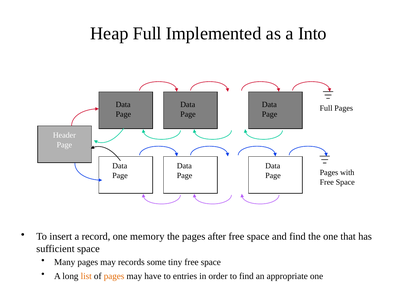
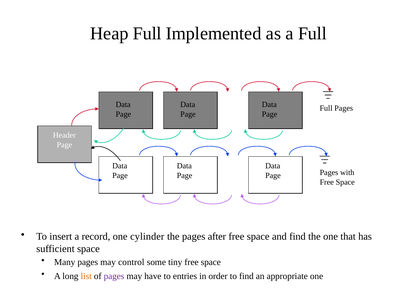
a Into: Into -> Full
memory: memory -> cylinder
records: records -> control
pages at (114, 276) colour: orange -> purple
